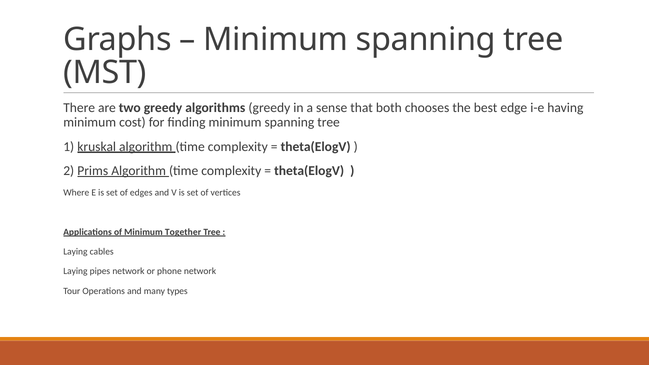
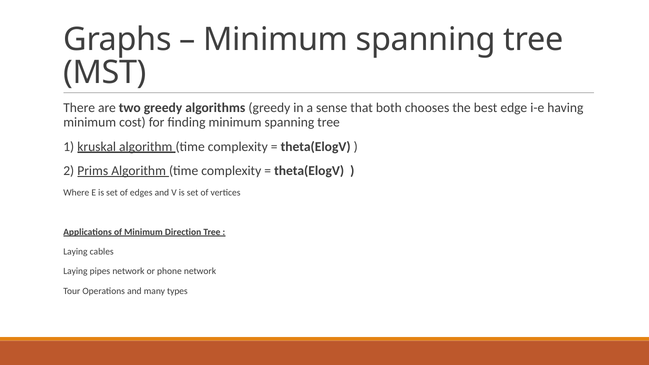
Together: Together -> Direction
